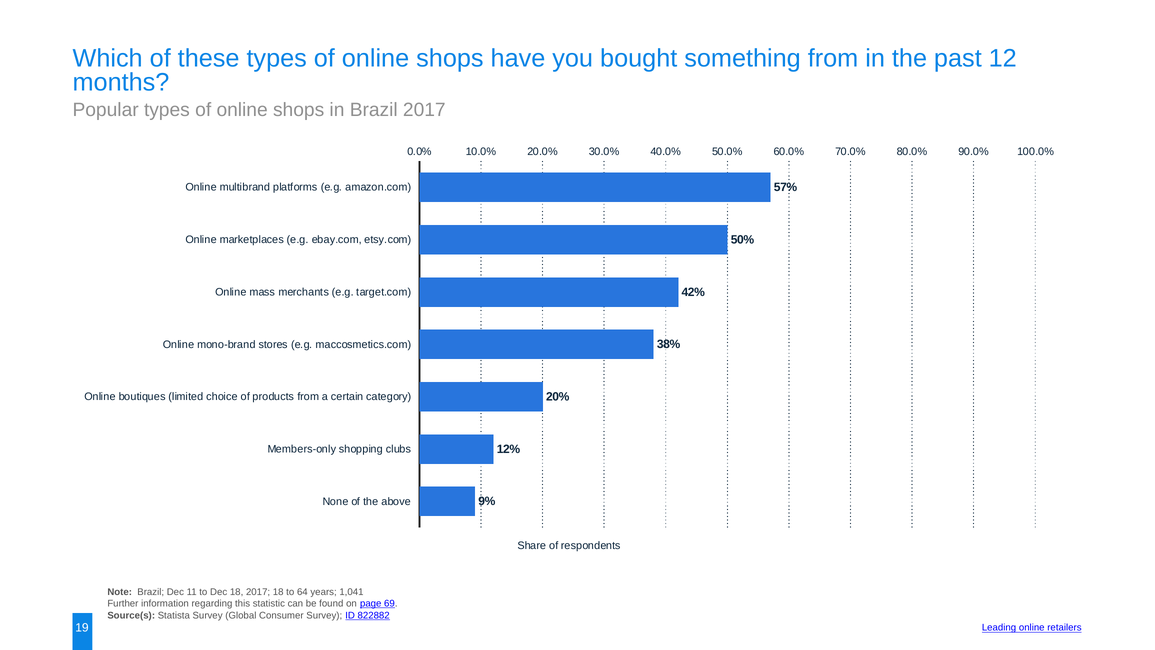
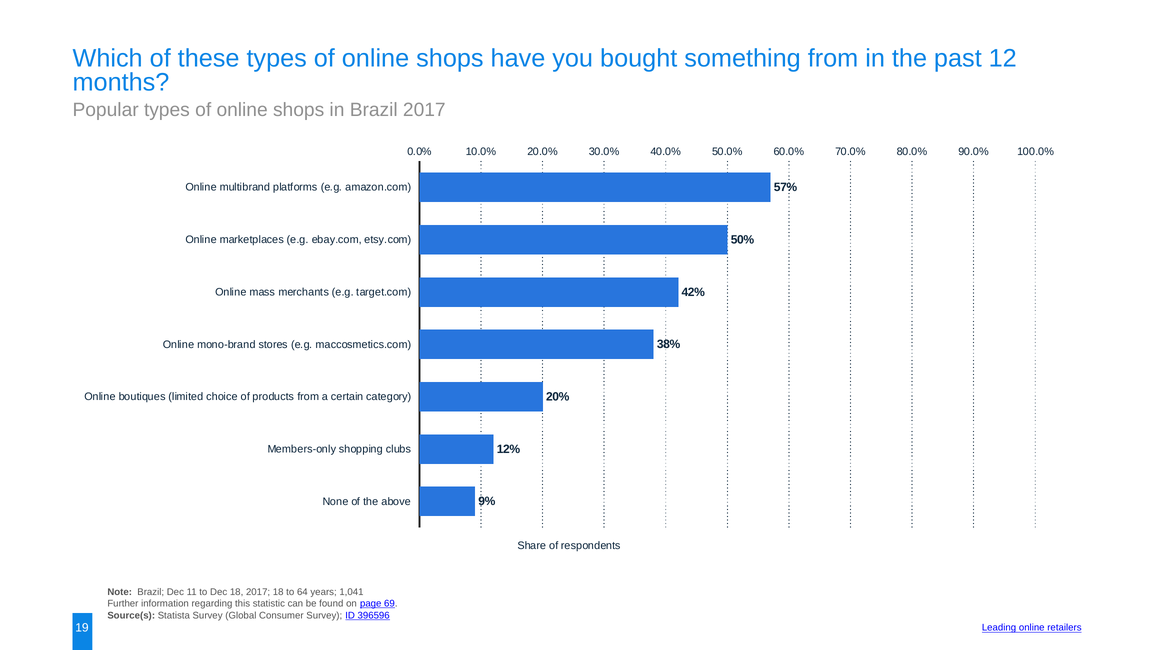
822882: 822882 -> 396596
